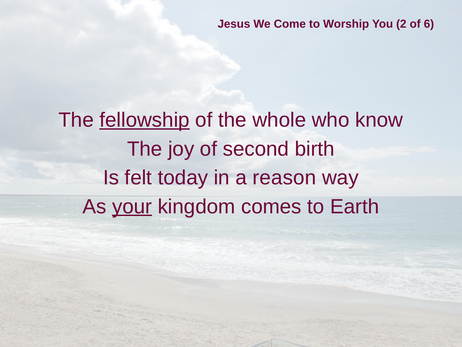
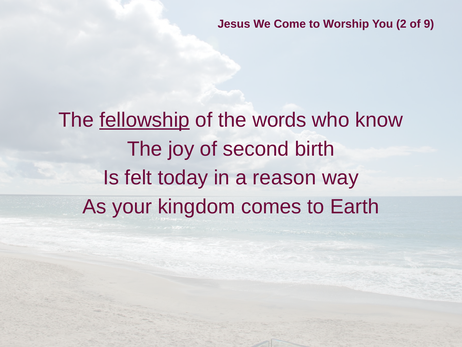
6: 6 -> 9
whole: whole -> words
your underline: present -> none
